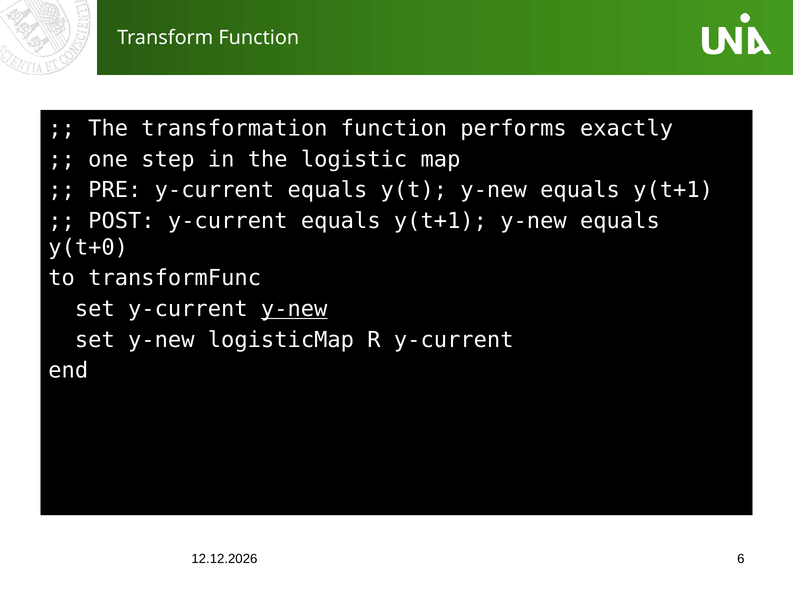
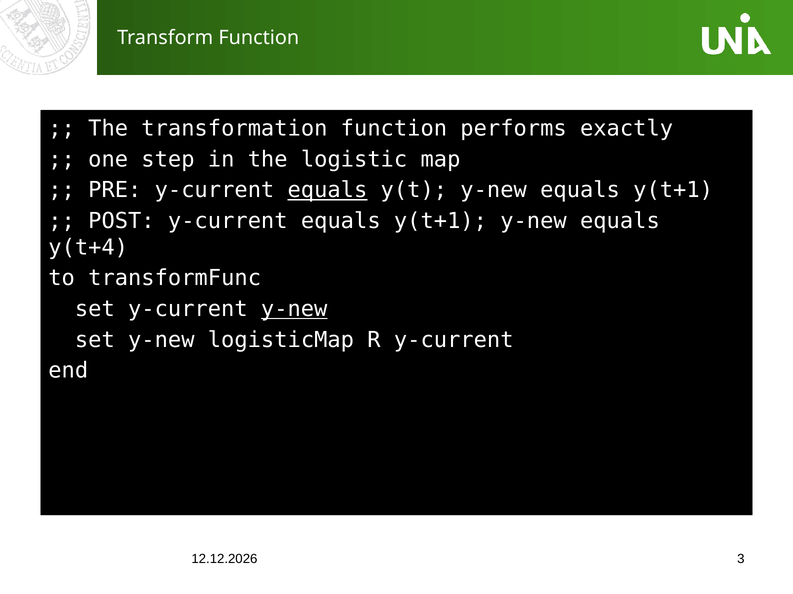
equals at (327, 190) underline: none -> present
y(t+0: y(t+0 -> y(t+4
6: 6 -> 3
